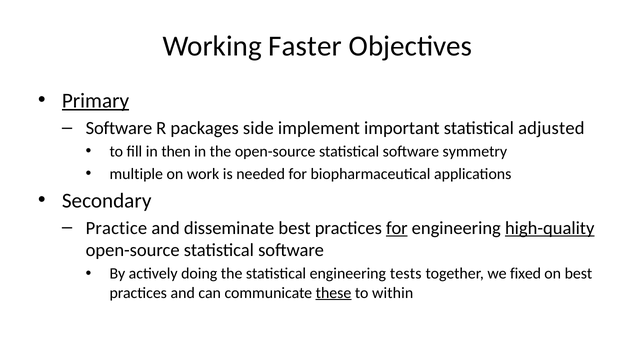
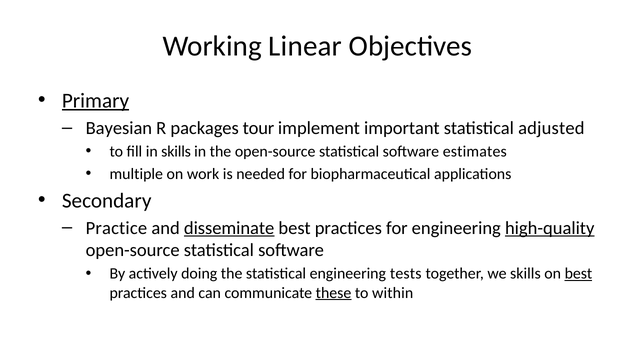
Faster: Faster -> Linear
Software at (119, 128): Software -> Bayesian
side: side -> tour
in then: then -> skills
symmetry: symmetry -> estimates
disseminate underline: none -> present
for at (397, 228) underline: present -> none
we fixed: fixed -> skills
best at (578, 274) underline: none -> present
